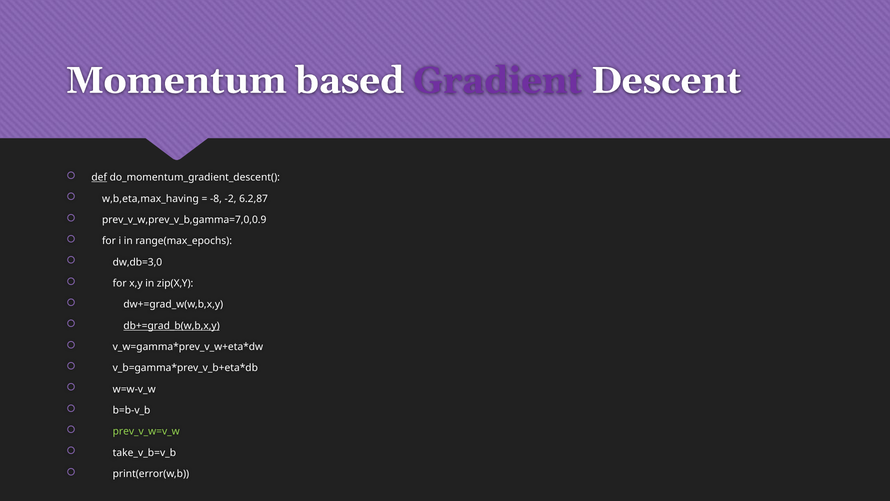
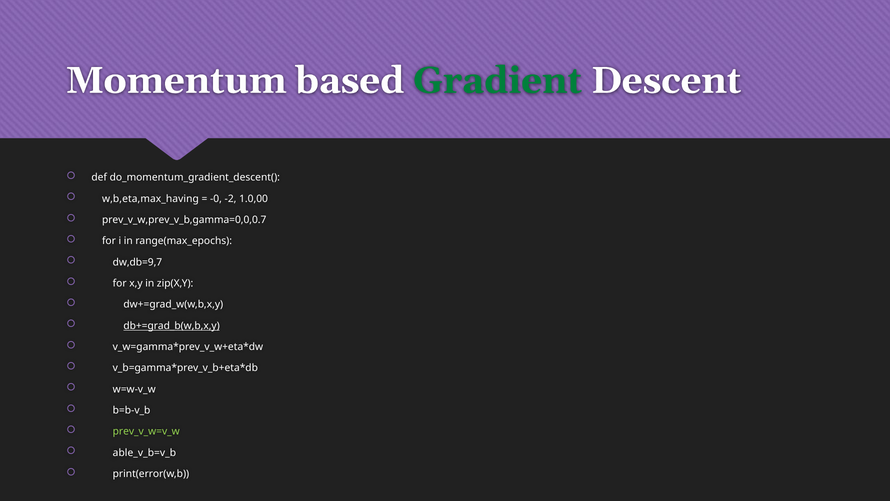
Gradient colour: purple -> green
def underline: present -> none
-8: -8 -> -0
6.2,87: 6.2,87 -> 1.0,00
prev_v_w,prev_v_b,gamma=7,0,0.9: prev_v_w,prev_v_b,gamma=7,0,0.9 -> prev_v_w,prev_v_b,gamma=0,0,0.7
dw,db=3,0: dw,db=3,0 -> dw,db=9,7
take_v_b=v_b: take_v_b=v_b -> able_v_b=v_b
